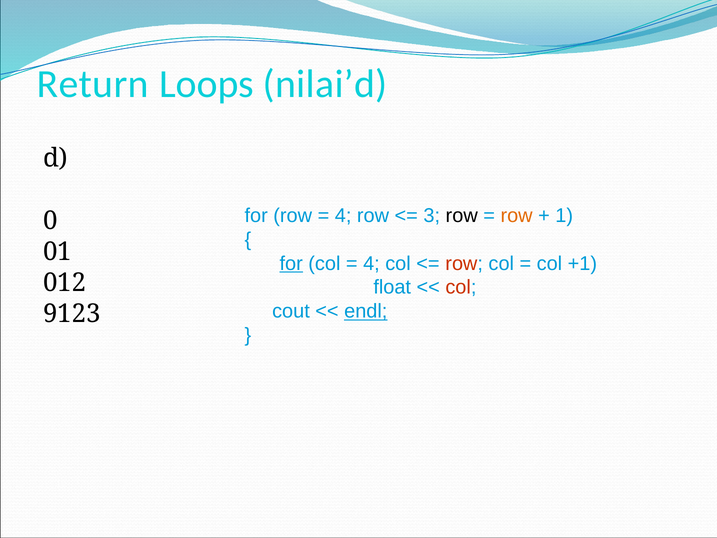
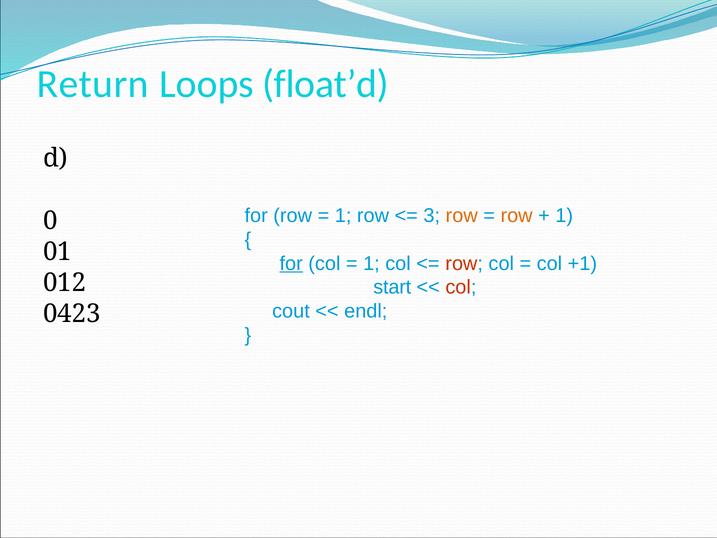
nilai’d: nilai’d -> float’d
4 at (343, 216): 4 -> 1
row at (462, 216) colour: black -> orange
4 at (371, 263): 4 -> 1
float: float -> start
endl underline: present -> none
9123: 9123 -> 0423
